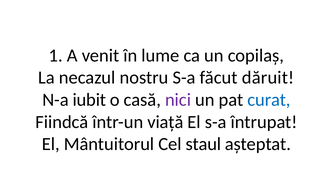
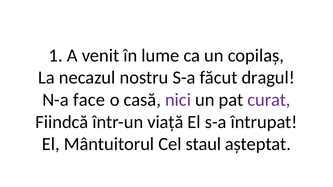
dăruit: dăruit -> dragul
iubit: iubit -> face
curat colour: blue -> purple
